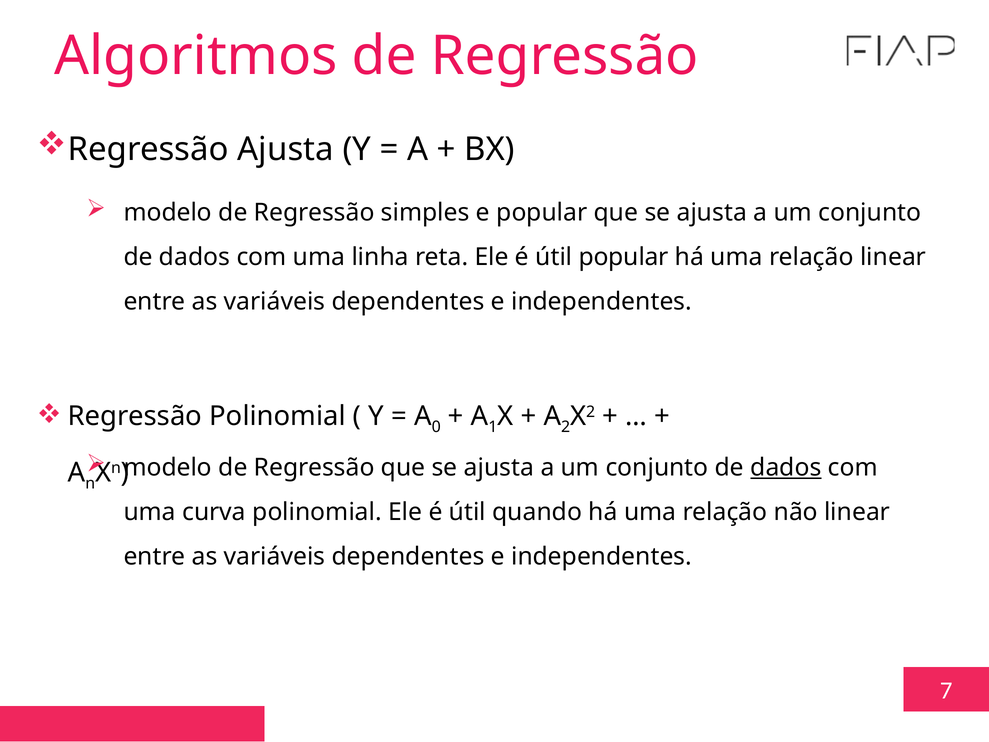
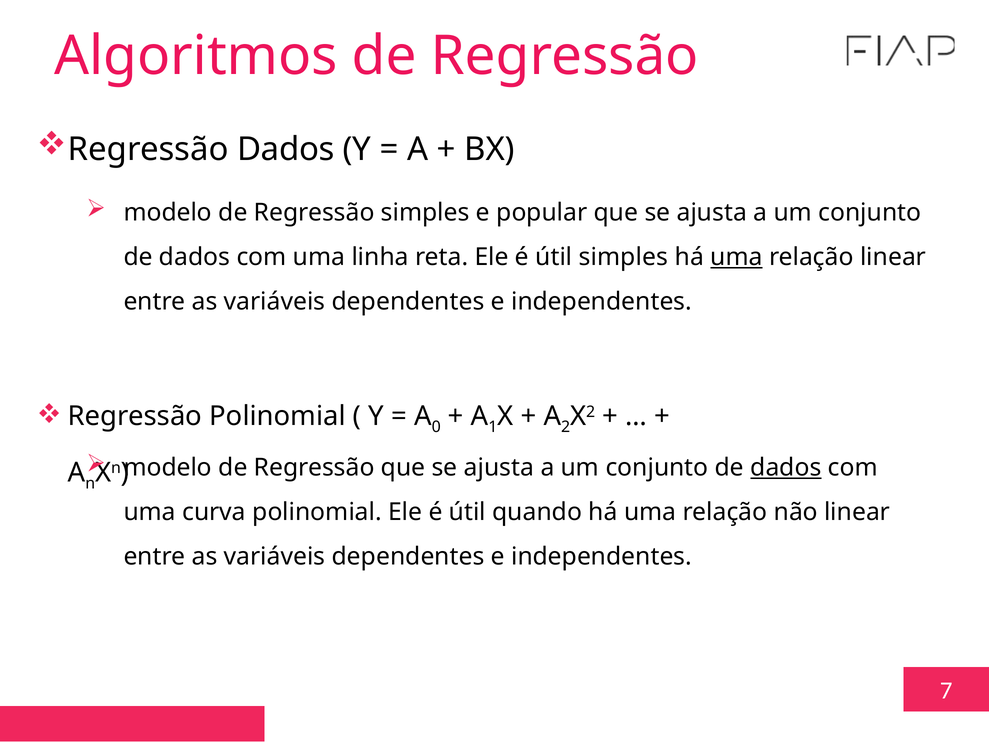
Regressão Ajusta: Ajusta -> Dados
útil popular: popular -> simples
uma at (737, 257) underline: none -> present
